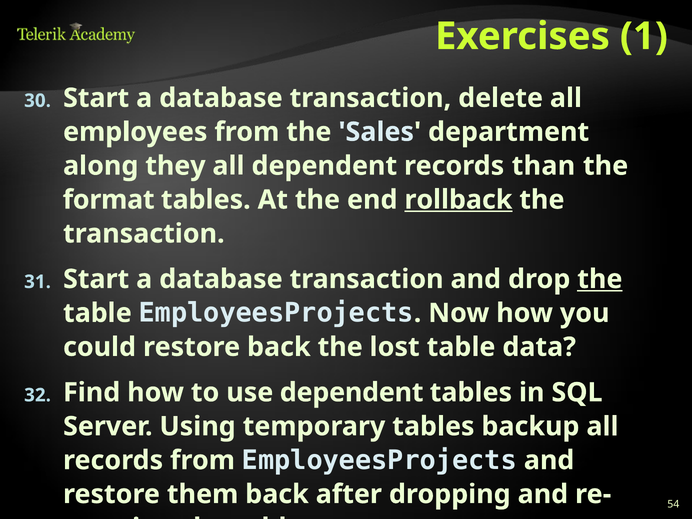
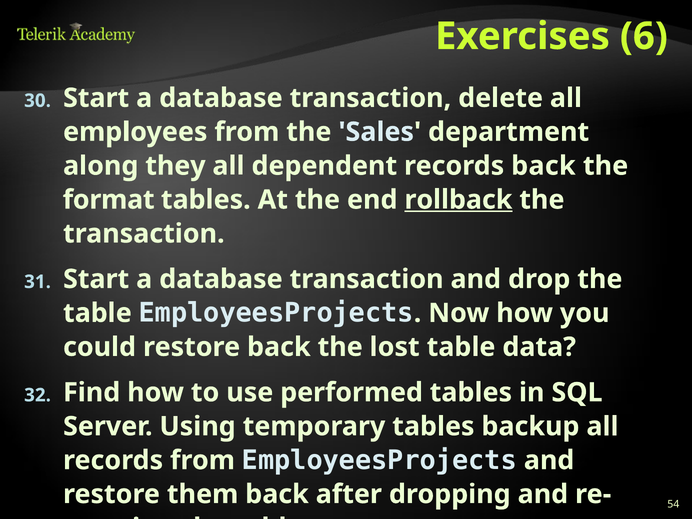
1: 1 -> 6
records than: than -> back
the at (600, 279) underline: present -> none
use dependent: dependent -> performed
